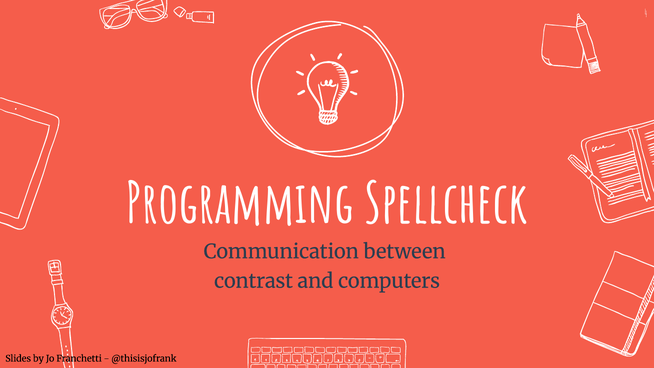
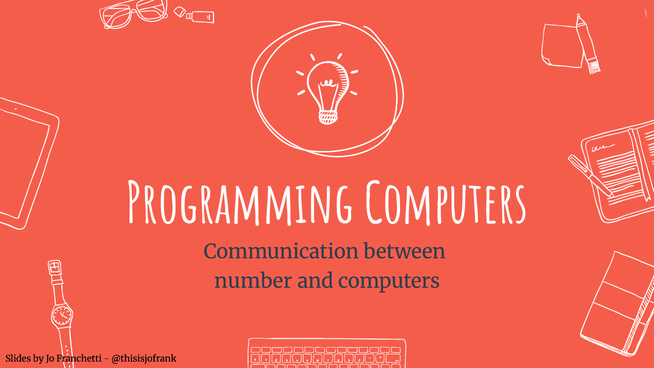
Programming Spellcheck: Spellcheck -> Computers
contrast: contrast -> number
